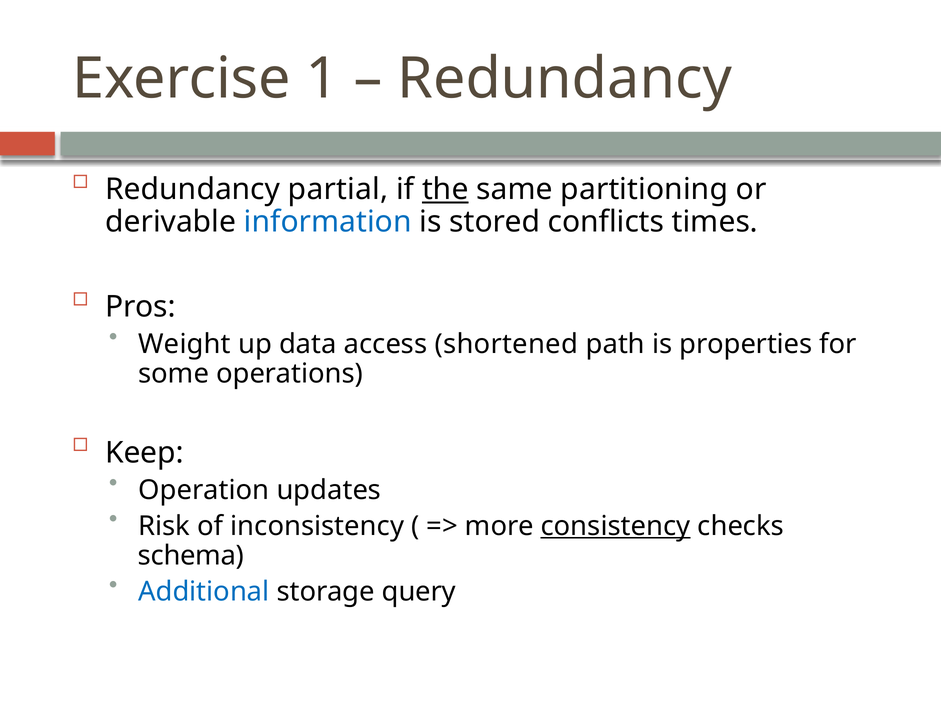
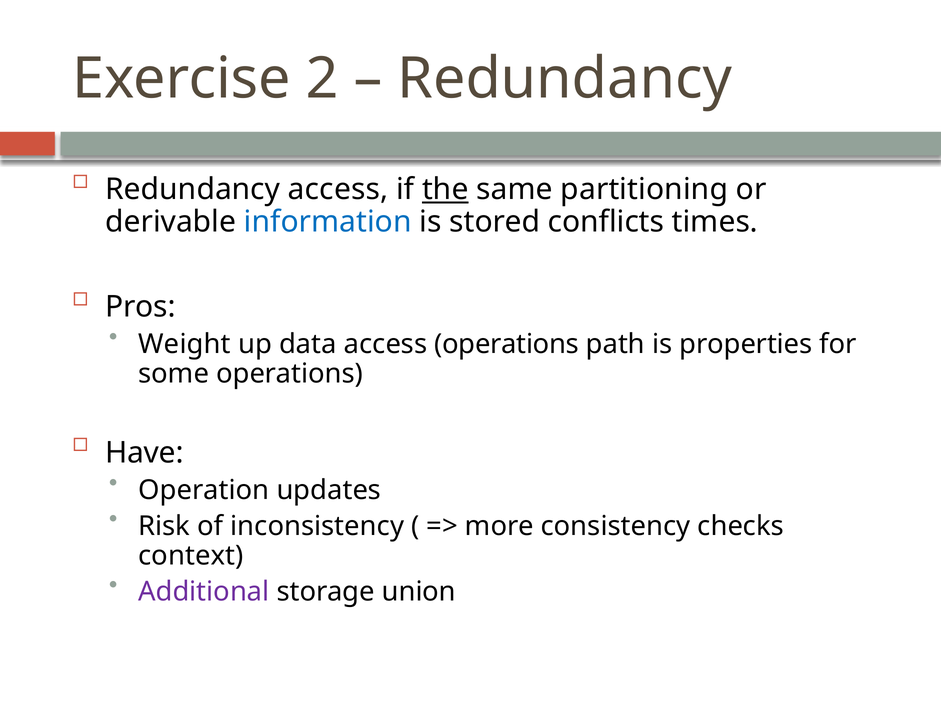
1: 1 -> 2
Redundancy partial: partial -> access
access shortened: shortened -> operations
Keep: Keep -> Have
consistency underline: present -> none
schema: schema -> context
Additional colour: blue -> purple
query: query -> union
